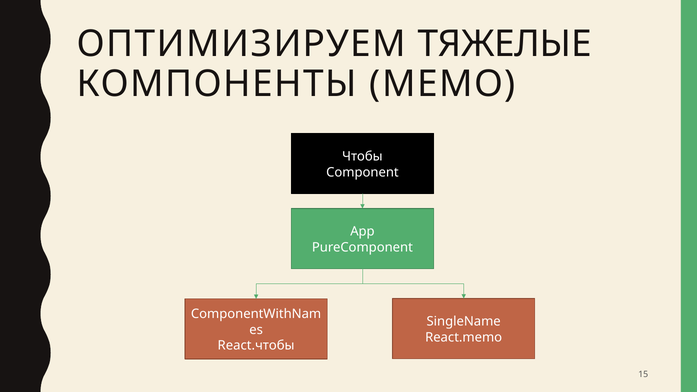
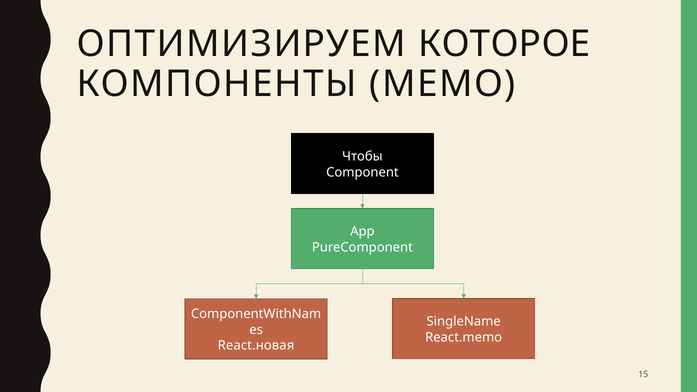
ТЯЖЕЛЫЕ: ТЯЖЕЛЫЕ -> КОТОРОЕ
React.чтобы: React.чтобы -> React.новая
